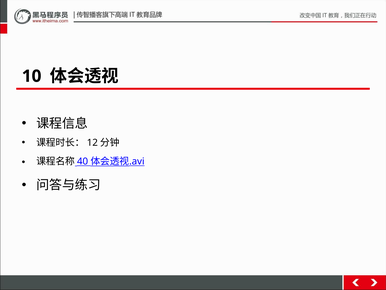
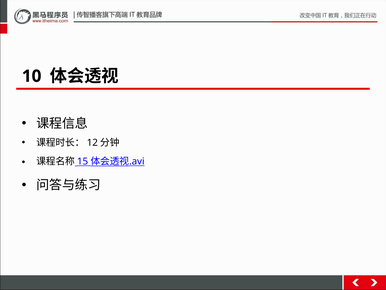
40: 40 -> 15
